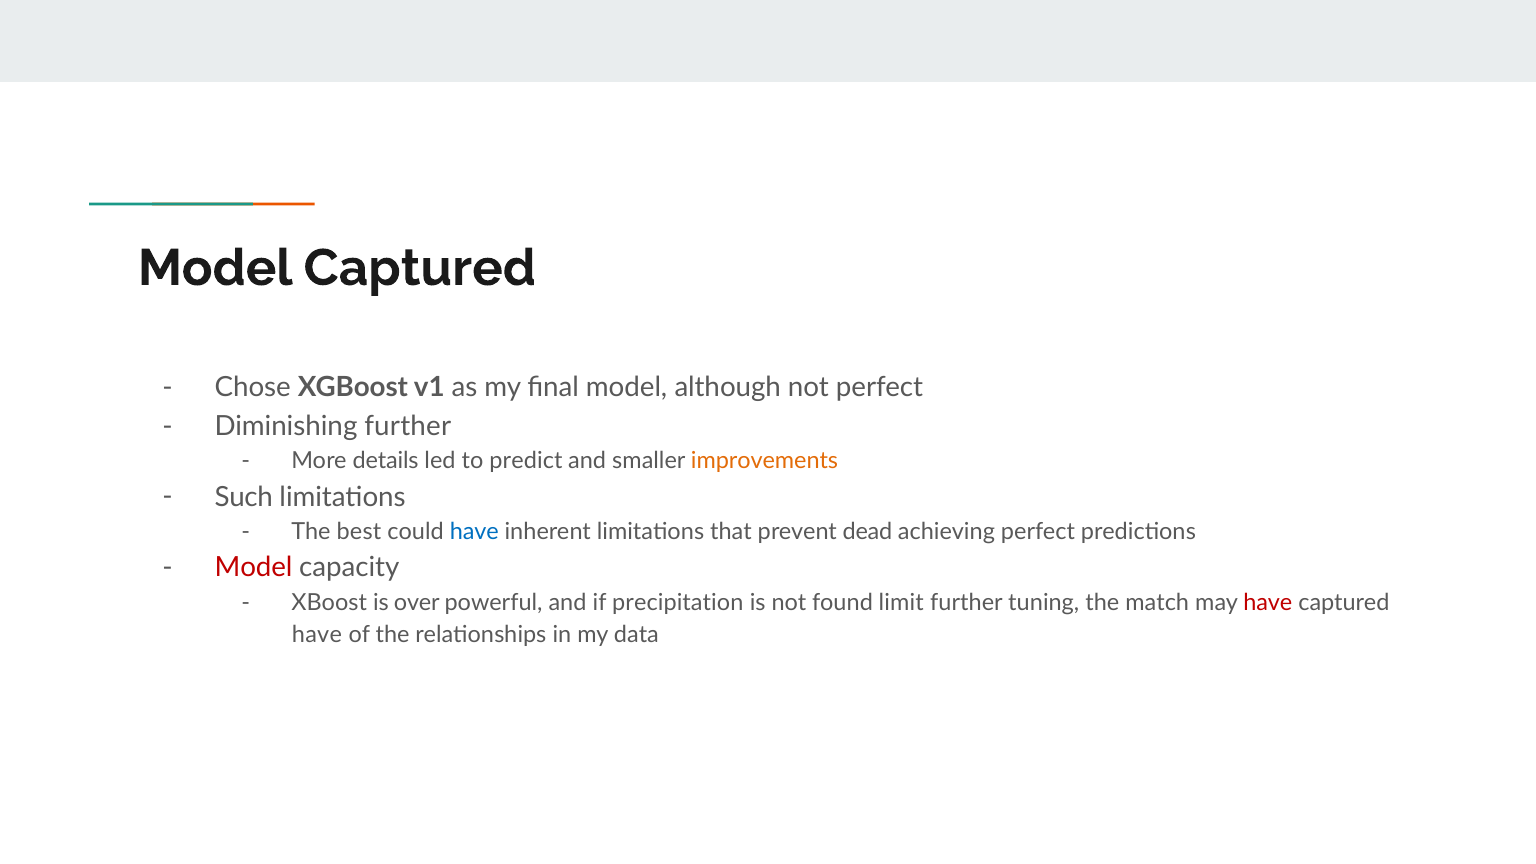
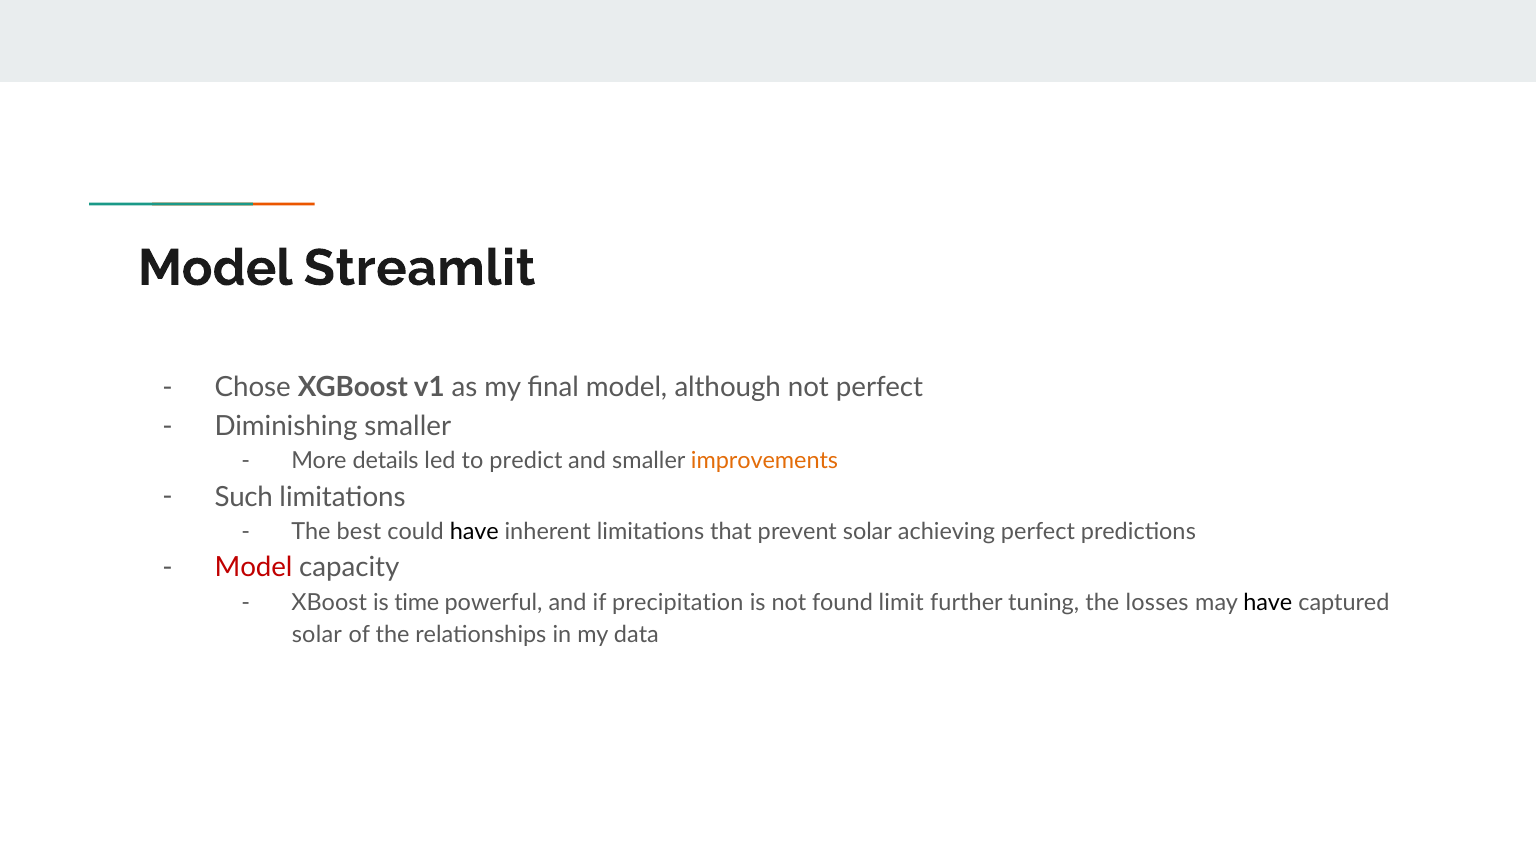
Model Captured: Captured -> Streamlit
Diminishing further: further -> smaller
have at (474, 532) colour: blue -> black
prevent dead: dead -> solar
over: over -> time
match: match -> losses
have at (1268, 603) colour: red -> black
have at (317, 635): have -> solar
